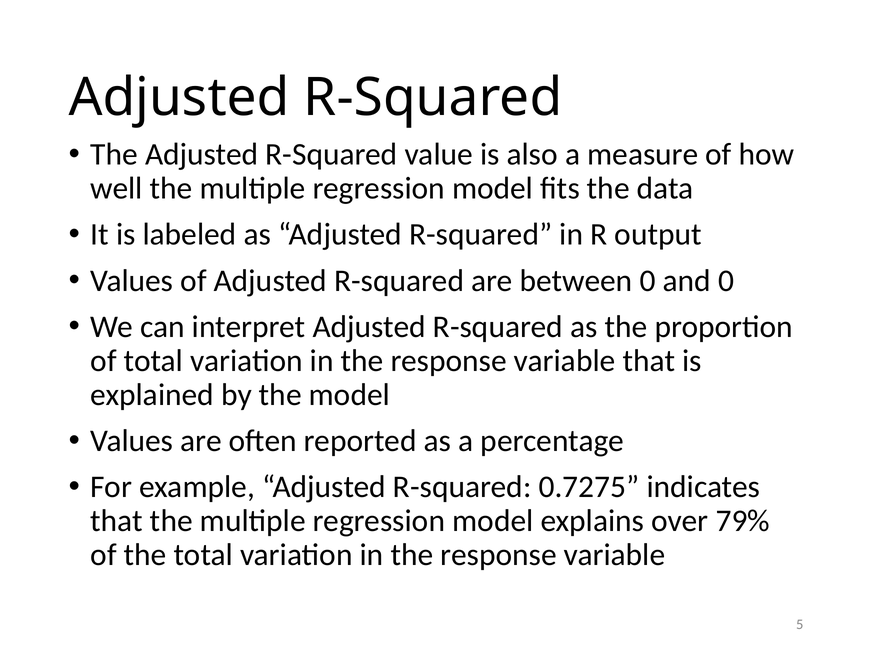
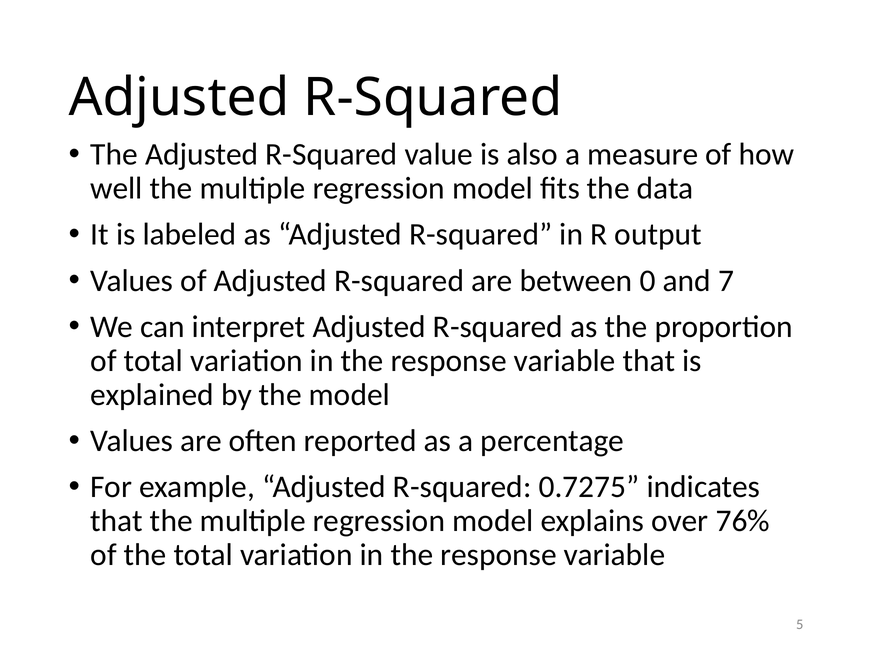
and 0: 0 -> 7
79%: 79% -> 76%
